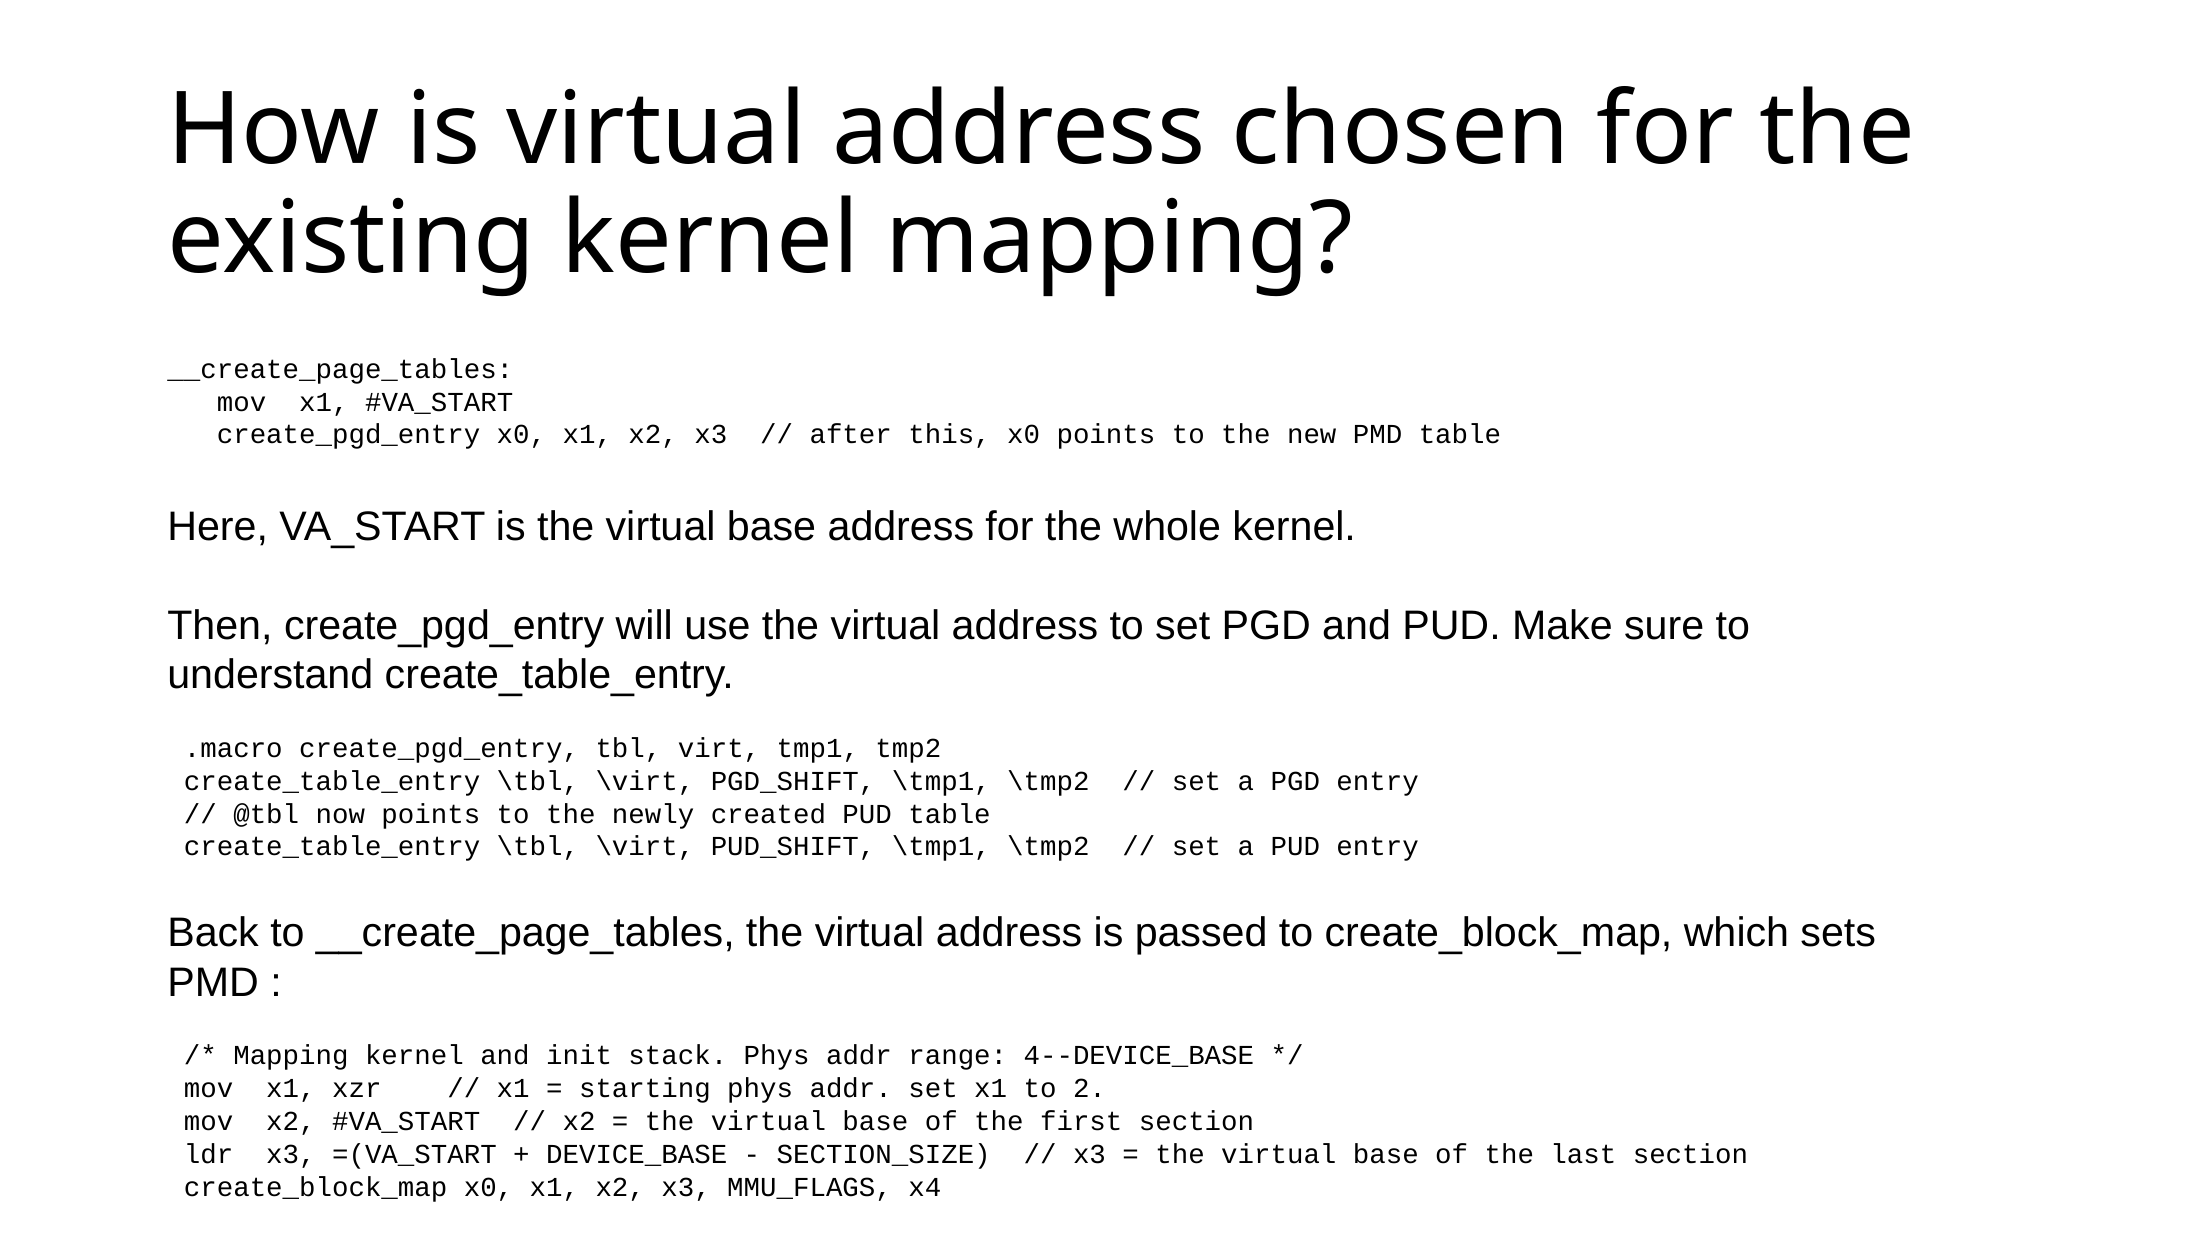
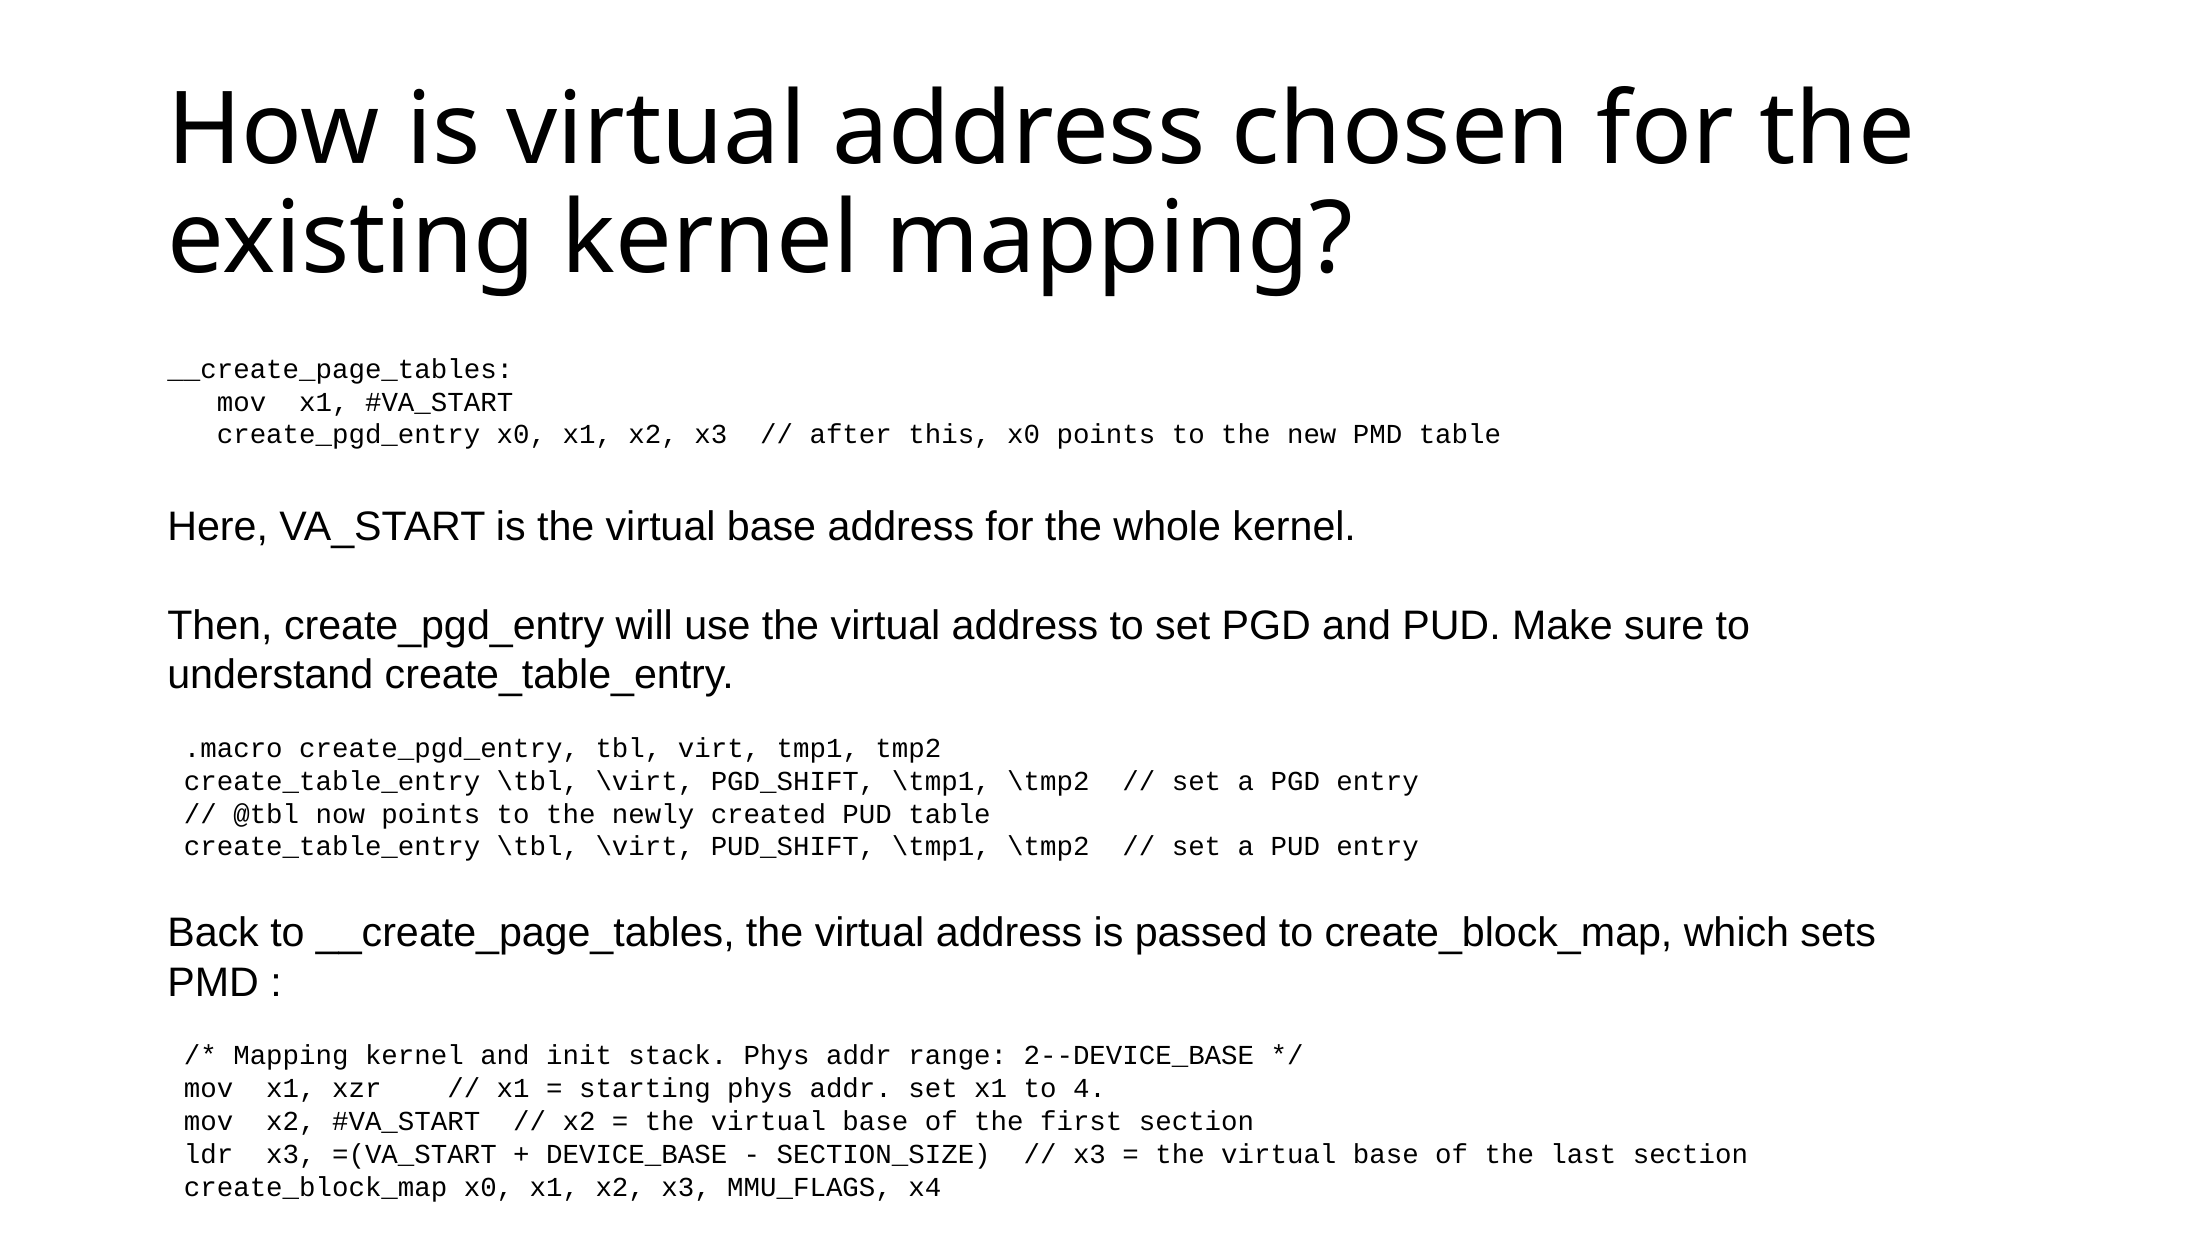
4--DEVICE_BASE: 4--DEVICE_BASE -> 2--DEVICE_BASE
2: 2 -> 4
